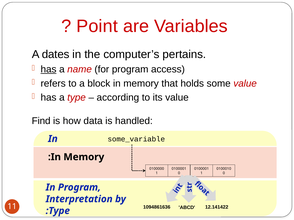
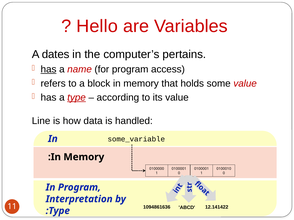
Point: Point -> Hello
type at (77, 98) underline: none -> present
Find: Find -> Line
